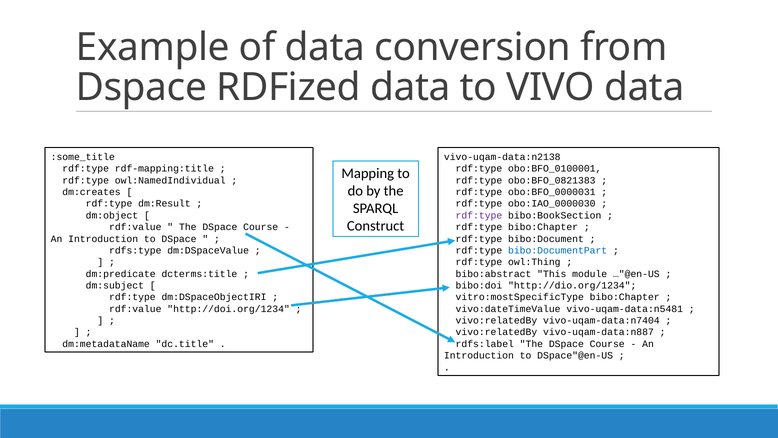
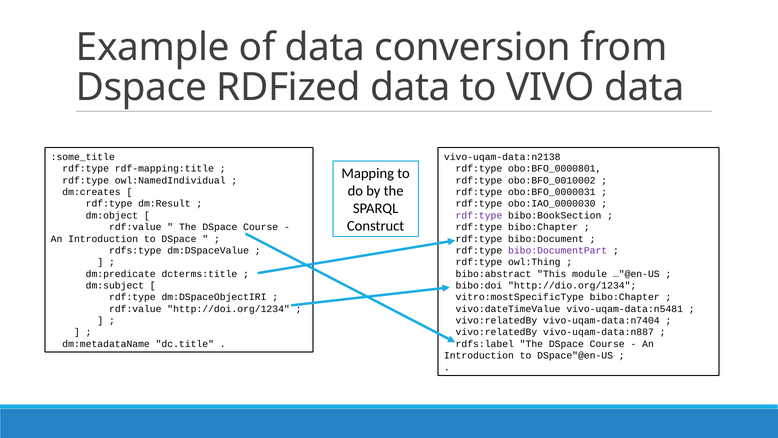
obo:BFO_0100001: obo:BFO_0100001 -> obo:BFO_0000801
obo:BFO_0821383: obo:BFO_0821383 -> obo:BFO_0010002
bibo:DocumentPart colour: blue -> purple
